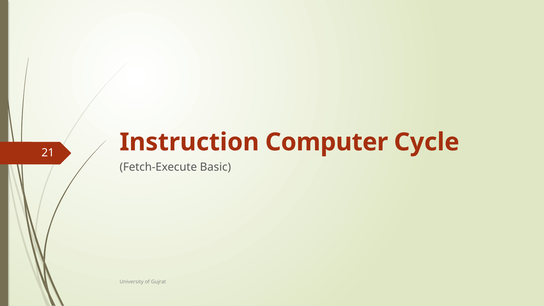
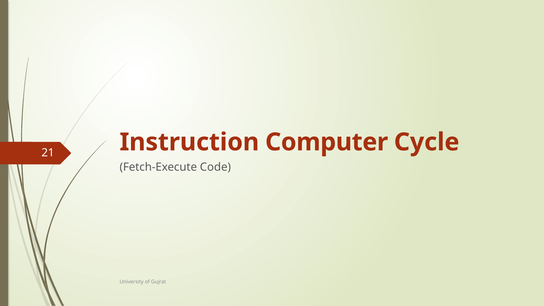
Basic: Basic -> Code
